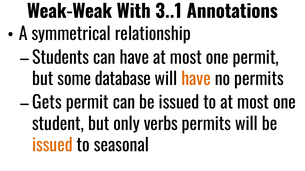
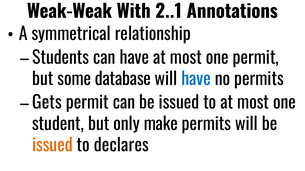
3..1: 3..1 -> 2..1
have at (196, 79) colour: orange -> blue
verbs: verbs -> make
seasonal: seasonal -> declares
